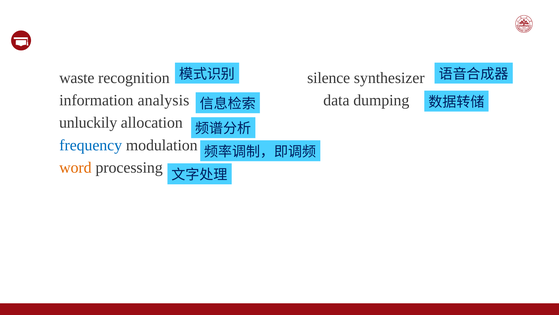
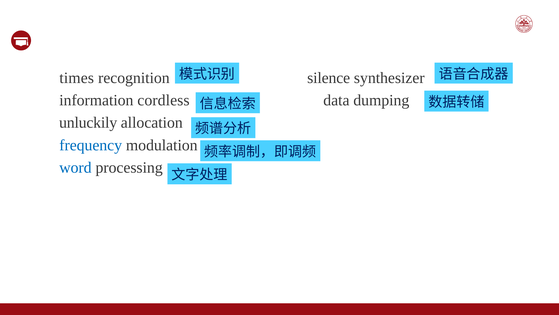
waste: waste -> times
analysis: analysis -> cordless
word colour: orange -> blue
